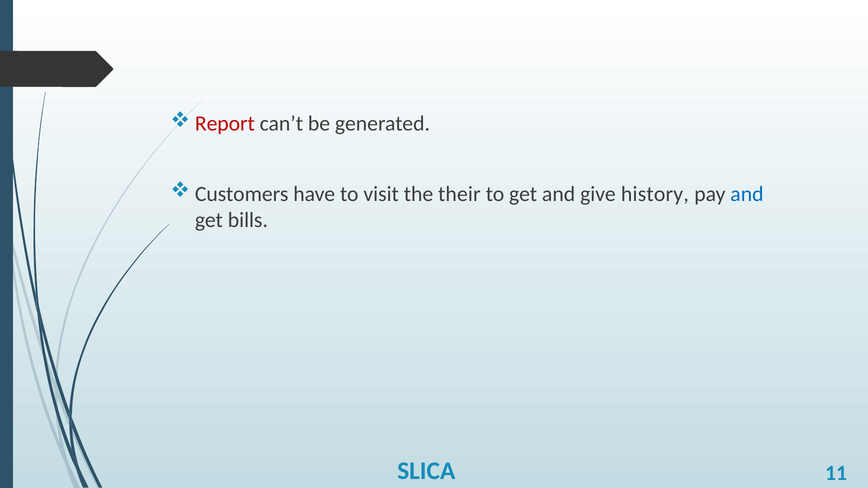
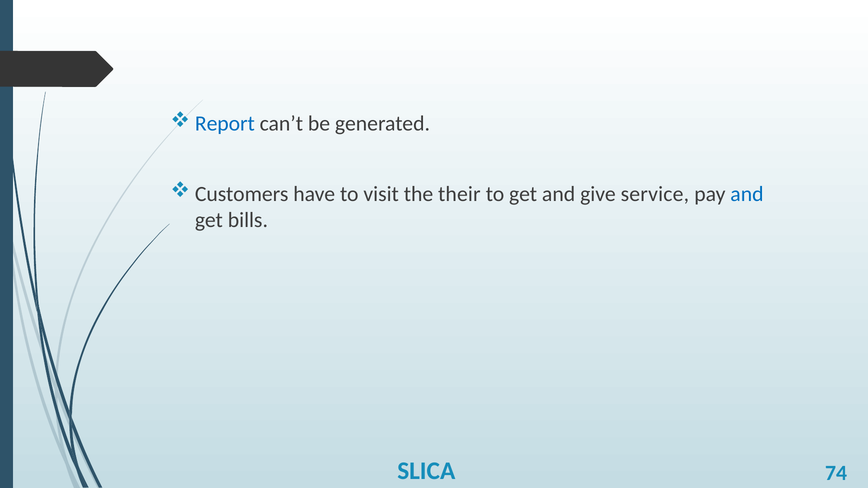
Report colour: red -> blue
history: history -> service
11: 11 -> 74
